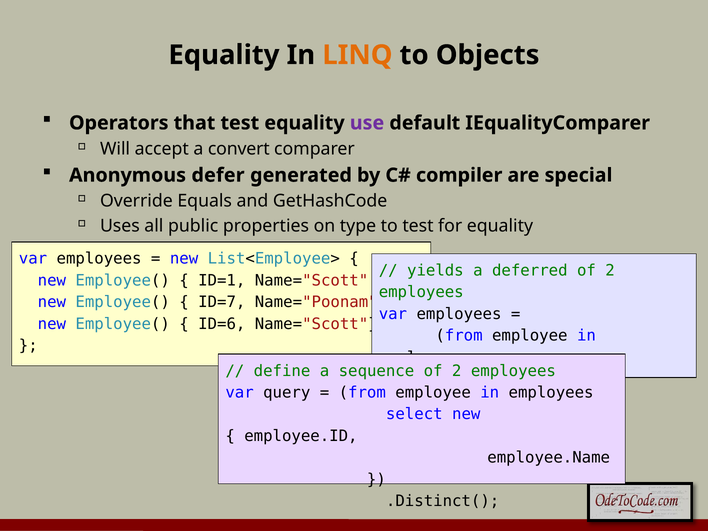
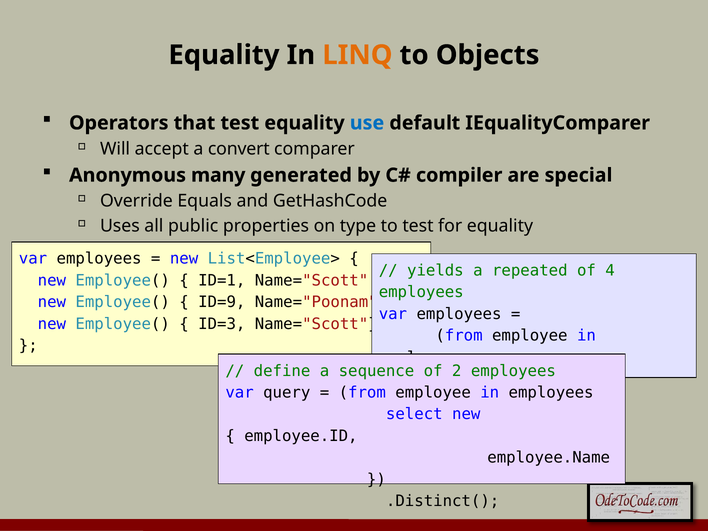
use colour: purple -> blue
defer: defer -> many
deferred: deferred -> repeated
2 at (610, 271): 2 -> 4
ID=7: ID=7 -> ID=9
ID=6: ID=6 -> ID=3
